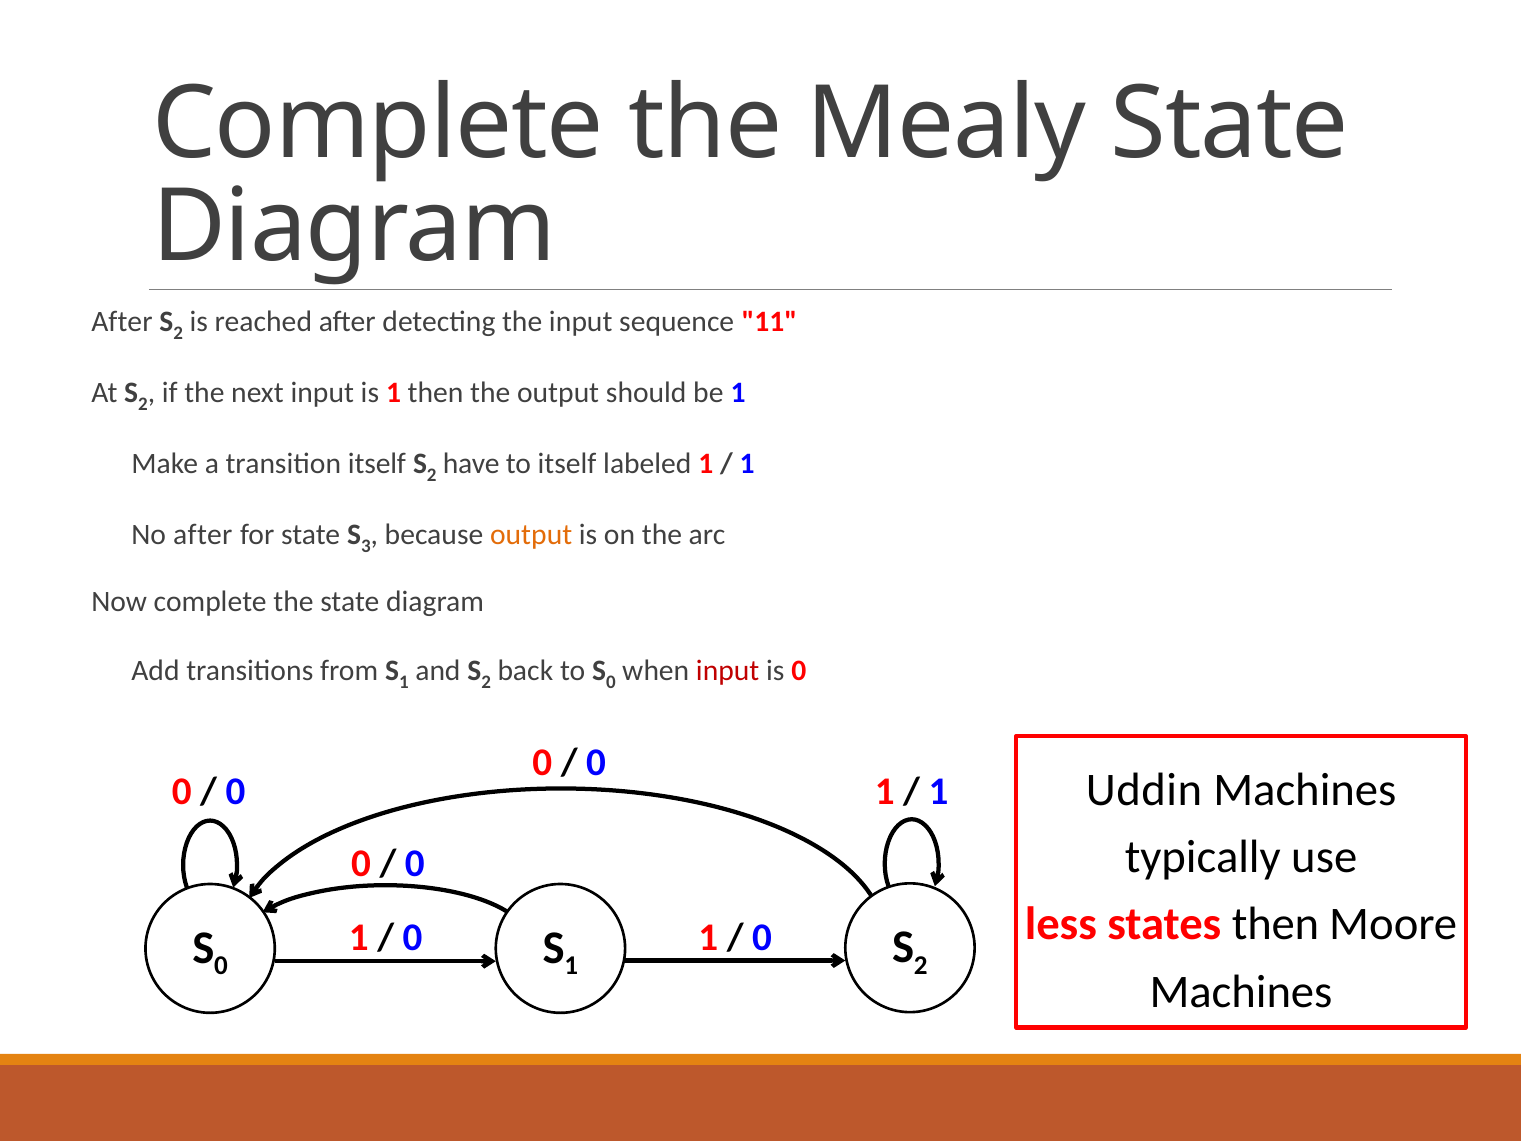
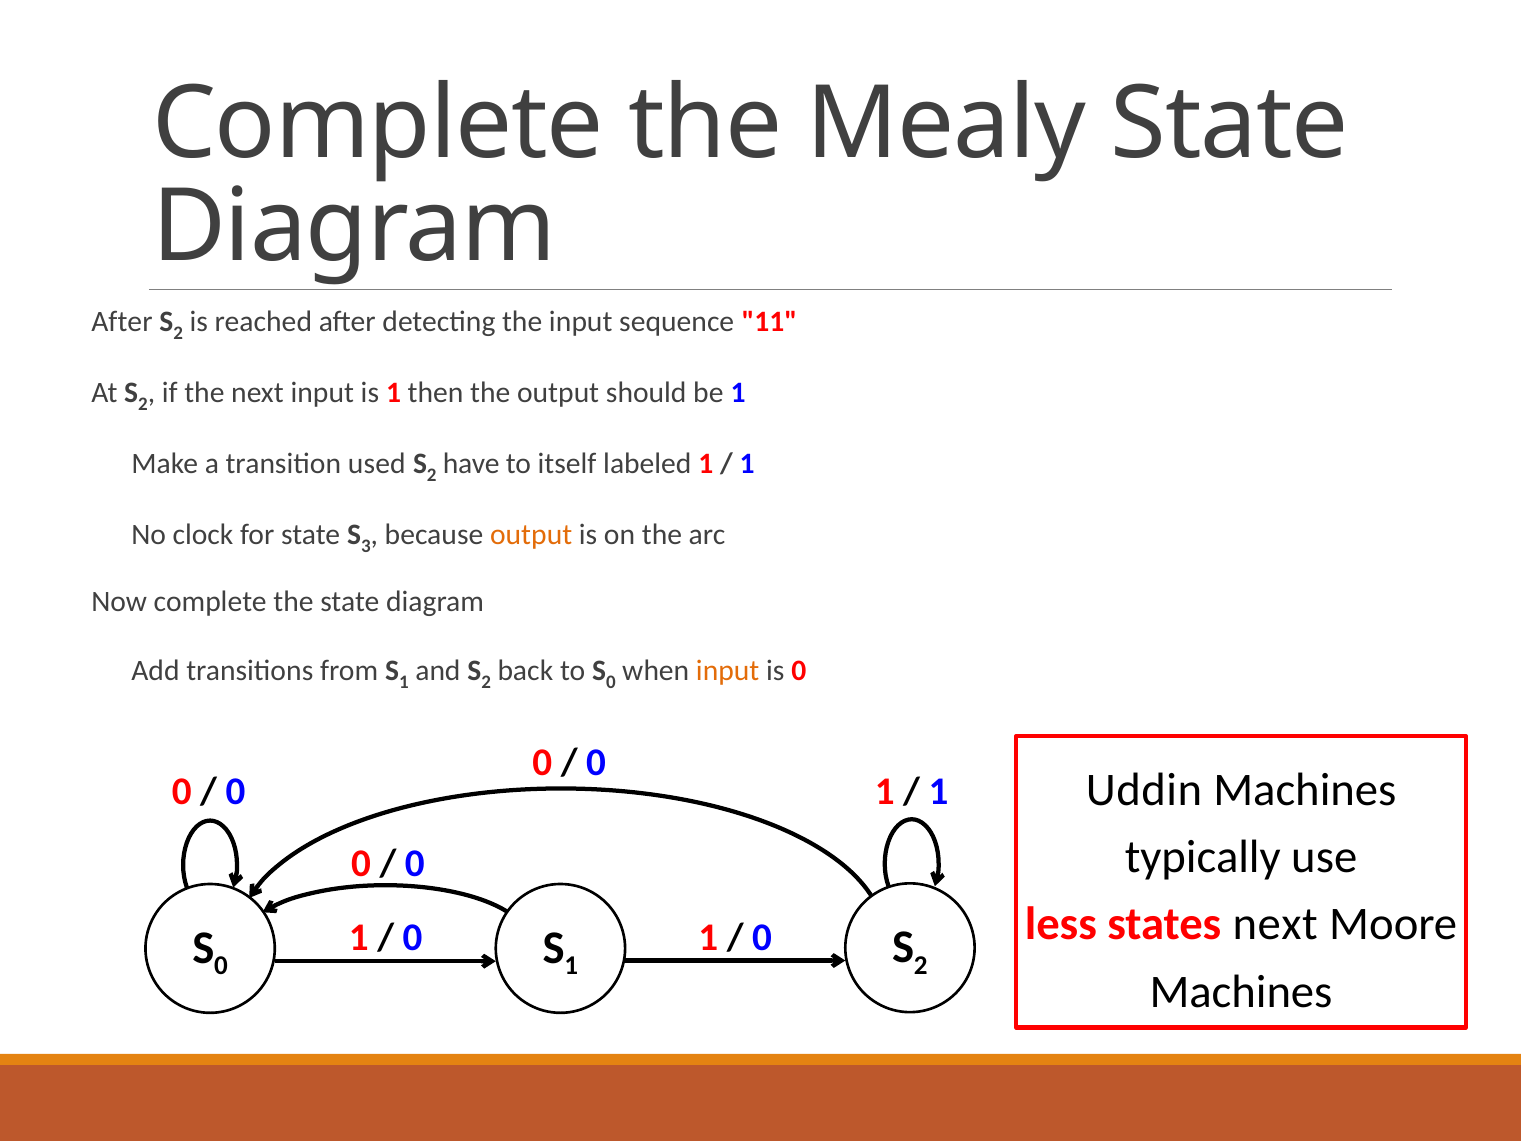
transition itself: itself -> used
No after: after -> clock
input at (728, 671) colour: red -> orange
states then: then -> next
